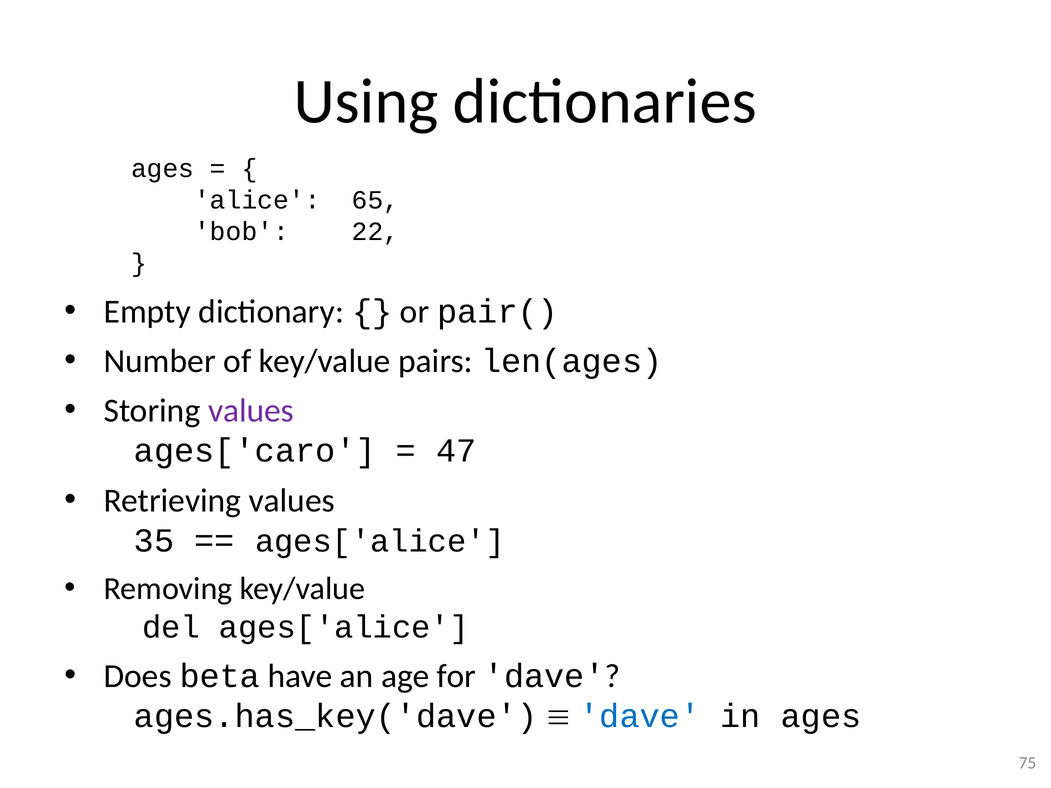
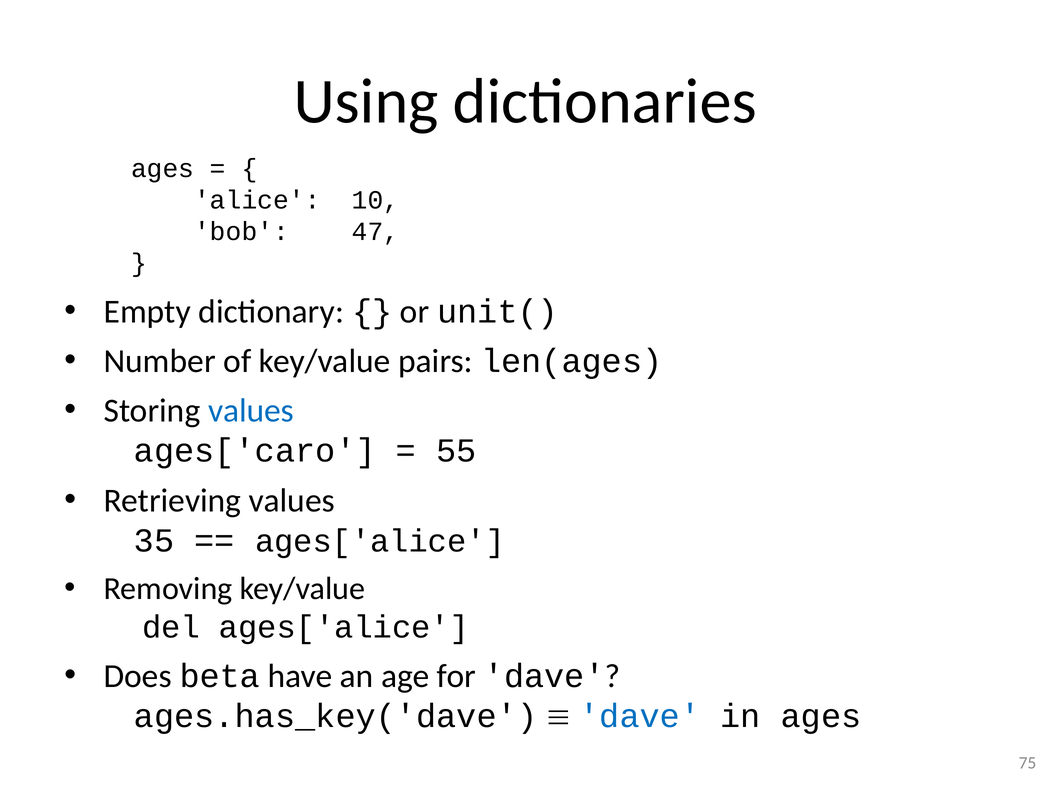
65: 65 -> 10
22: 22 -> 47
pair(: pair( -> unit(
values at (251, 411) colour: purple -> blue
47: 47 -> 55
